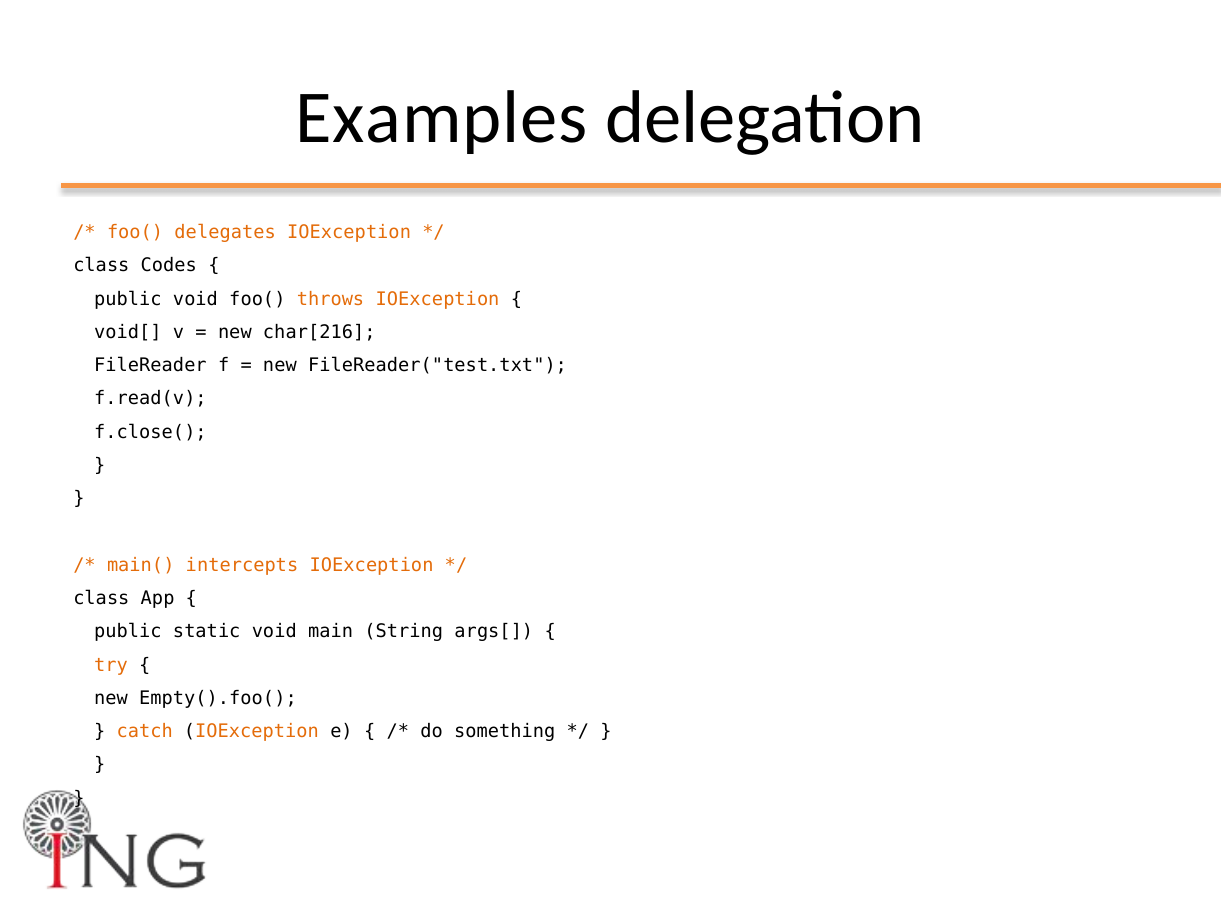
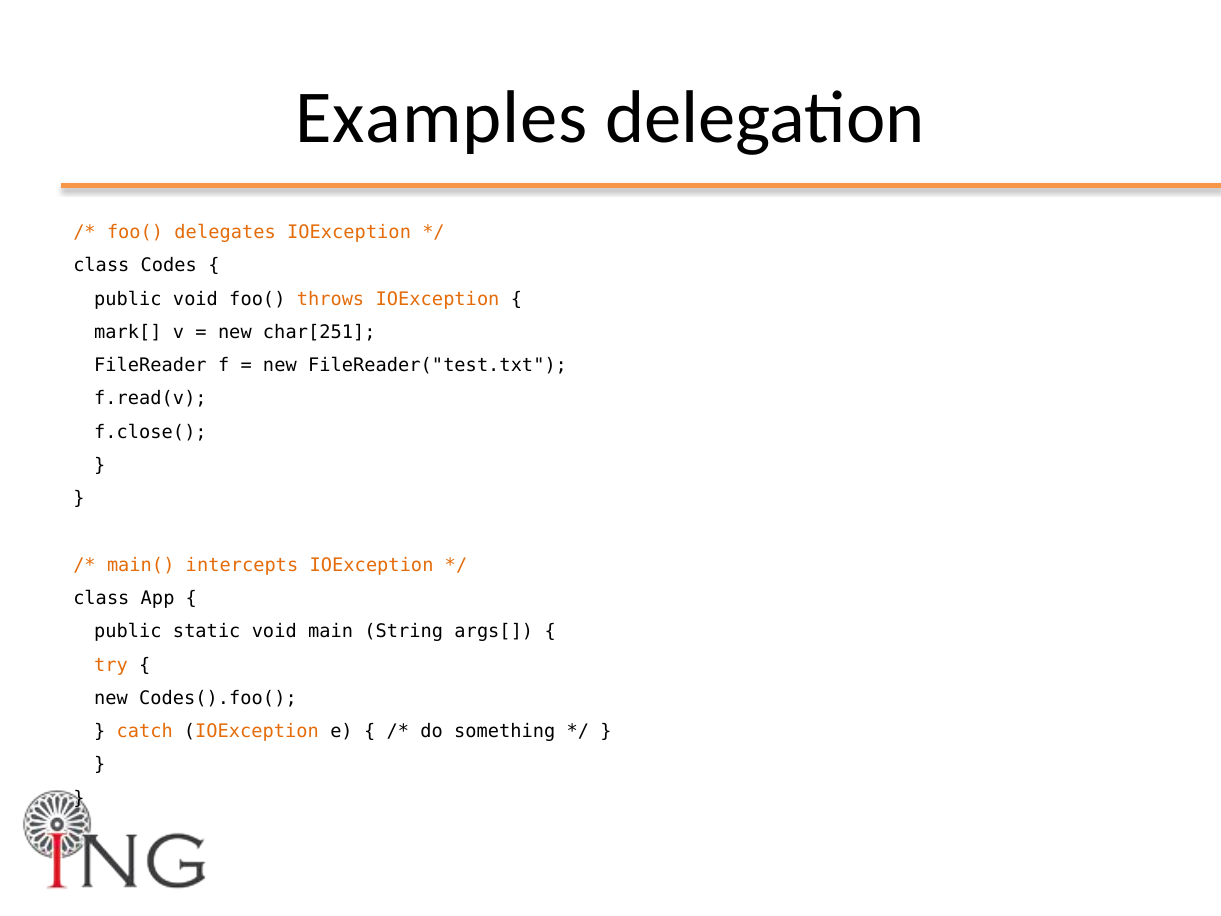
void[: void[ -> mark[
char[216: char[216 -> char[251
Empty().foo(: Empty().foo( -> Codes().foo(
